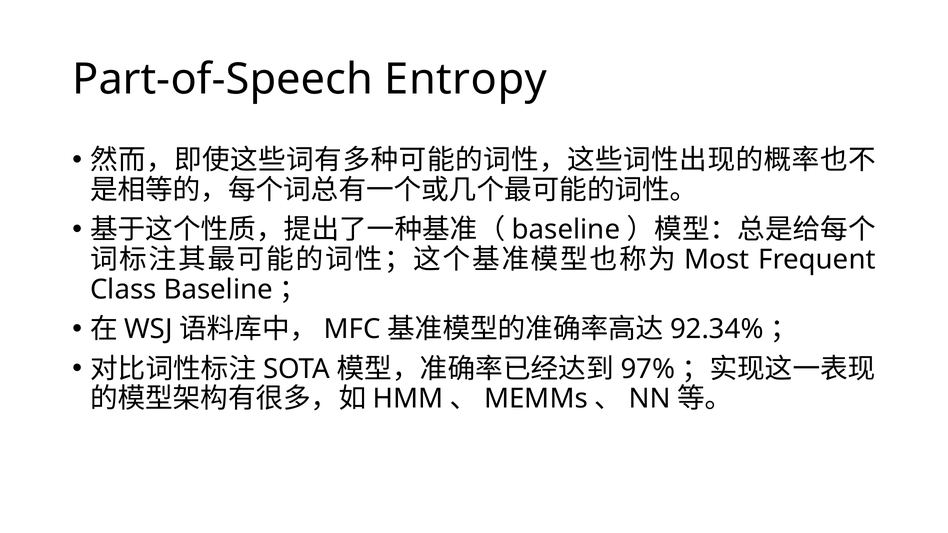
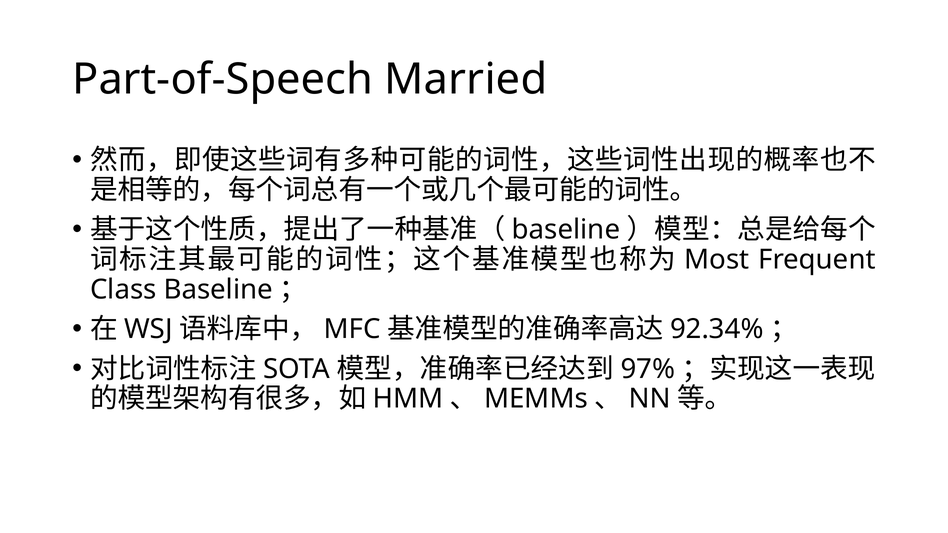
Entropy: Entropy -> Married
